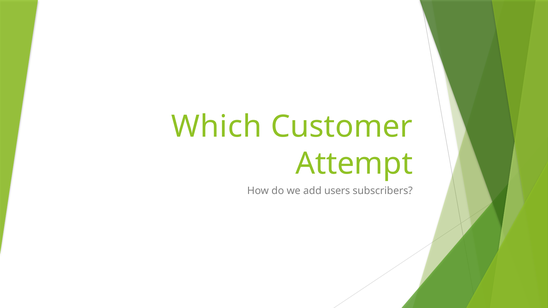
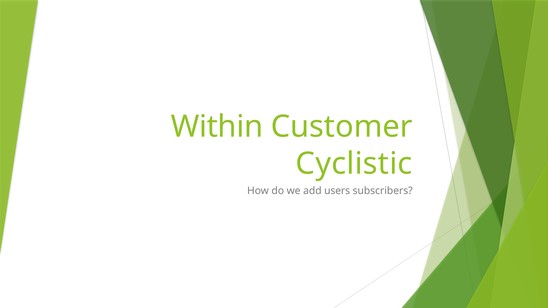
Which: Which -> Within
Attempt: Attempt -> Cyclistic
